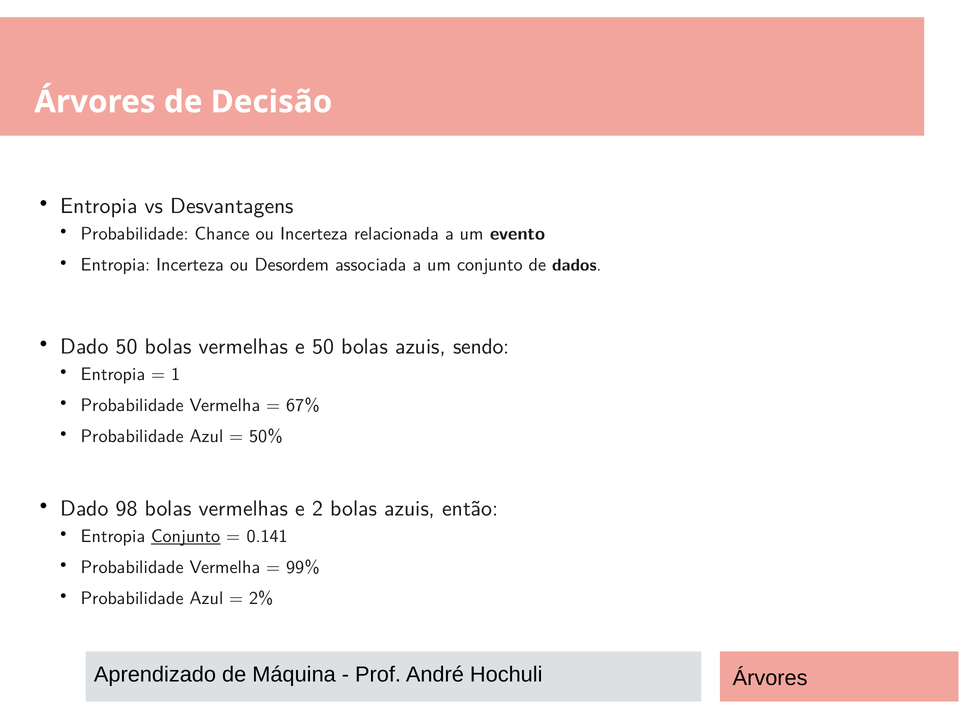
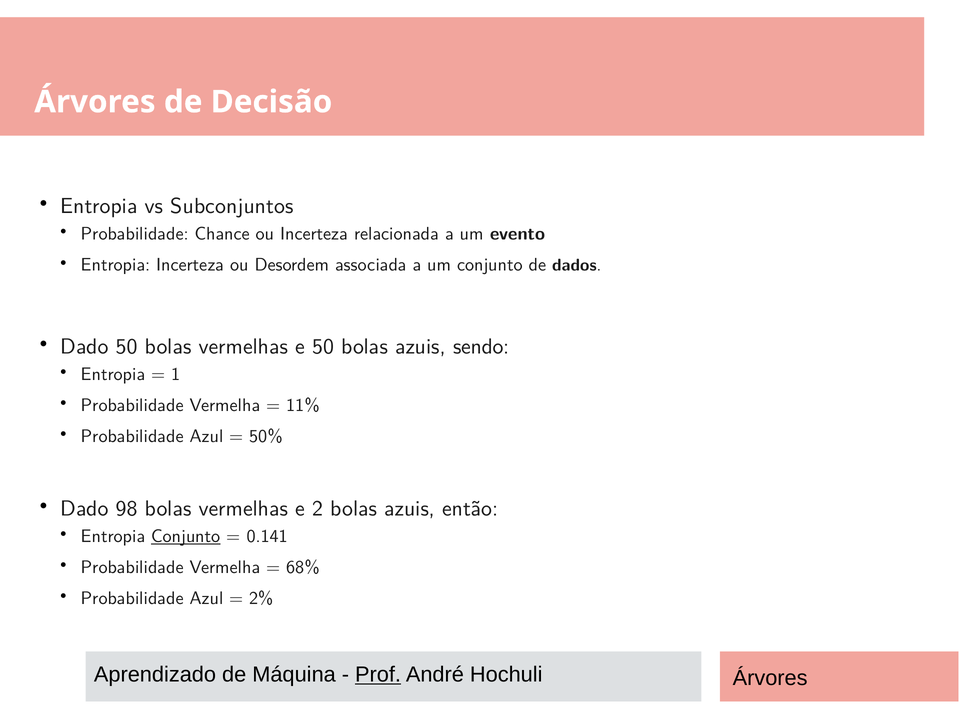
Desvantagens: Desvantagens -> Subconjuntos
67%: 67% -> 11%
99%: 99% -> 68%
Prof underline: none -> present
